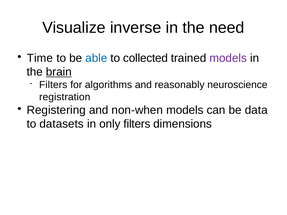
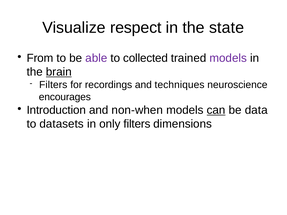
inverse: inverse -> respect
need: need -> state
Time: Time -> From
able colour: blue -> purple
algorithms: algorithms -> recordings
reasonably: reasonably -> techniques
registration: registration -> encourages
Registering: Registering -> Introduction
can underline: none -> present
